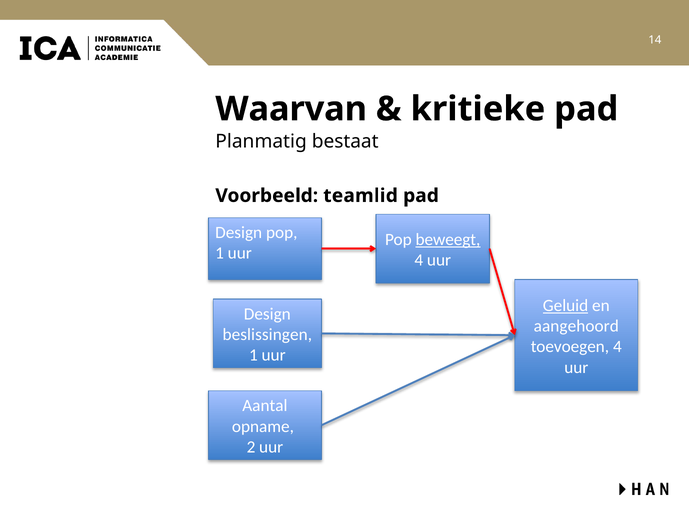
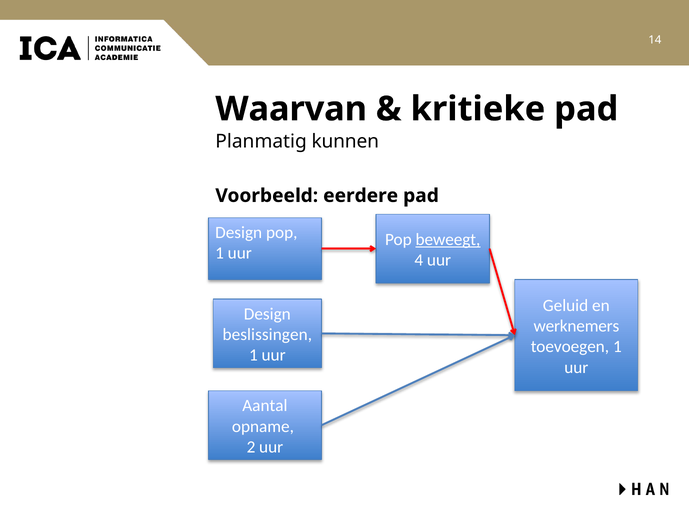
bestaat: bestaat -> kunnen
teamlid: teamlid -> eerdere
Geluid underline: present -> none
aangehoord: aangehoord -> werknemers
toevoegen 4: 4 -> 1
